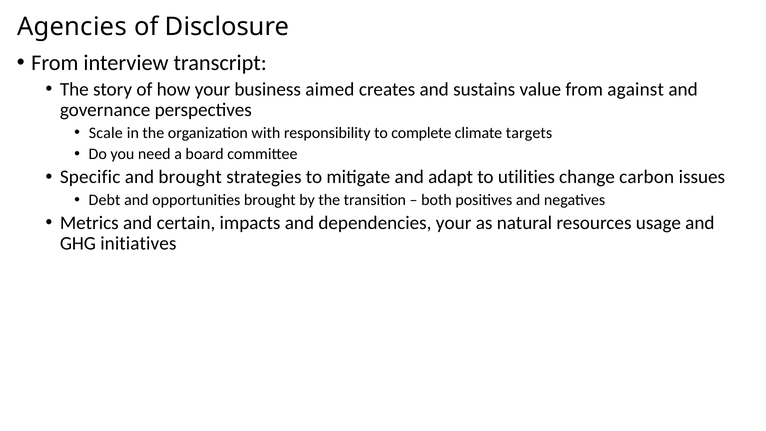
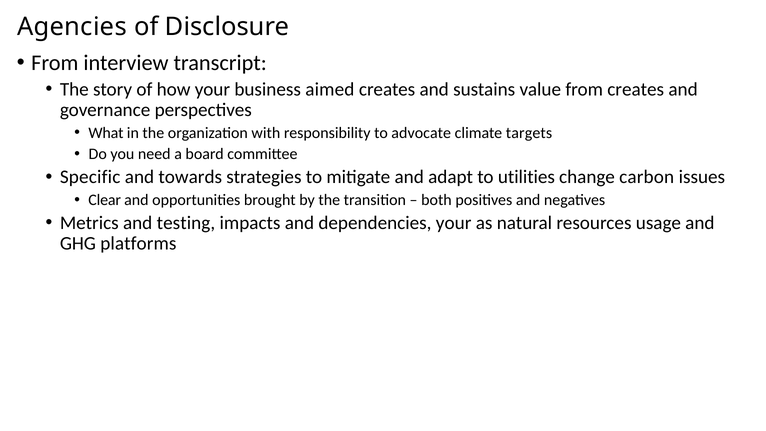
from against: against -> creates
Scale: Scale -> What
complete: complete -> advocate
and brought: brought -> towards
Debt: Debt -> Clear
certain: certain -> testing
initiatives: initiatives -> platforms
